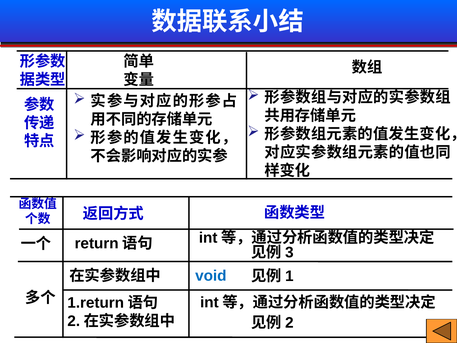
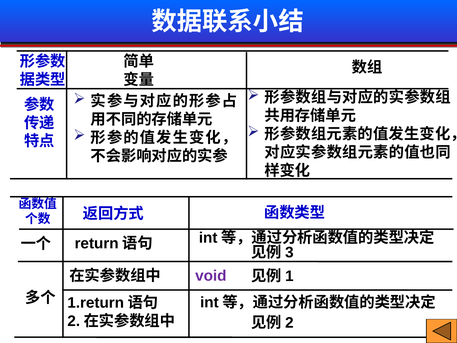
void colour: blue -> purple
